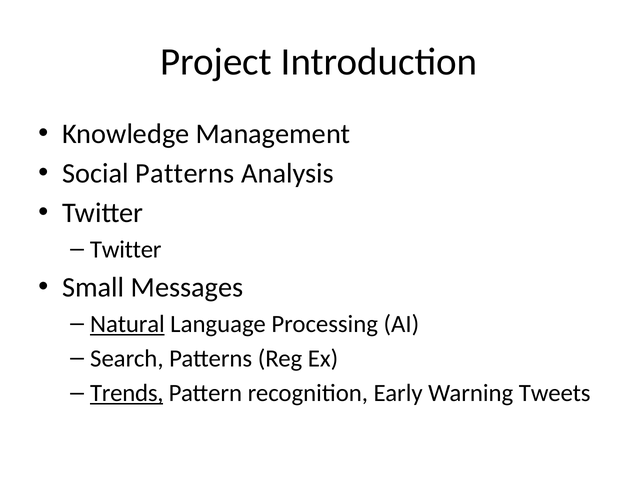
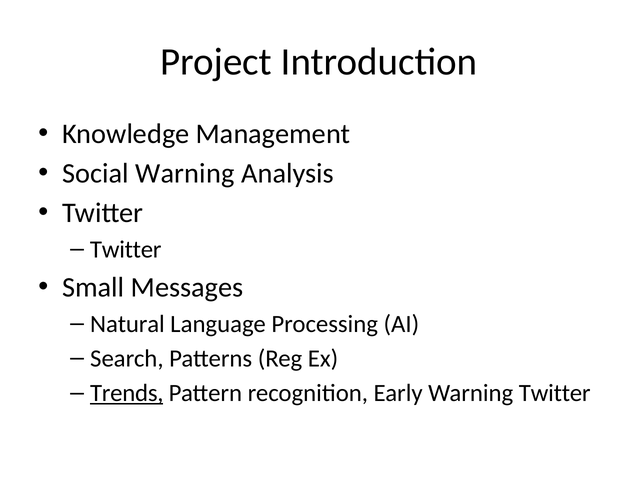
Social Patterns: Patterns -> Warning
Natural underline: present -> none
Warning Tweets: Tweets -> Twitter
